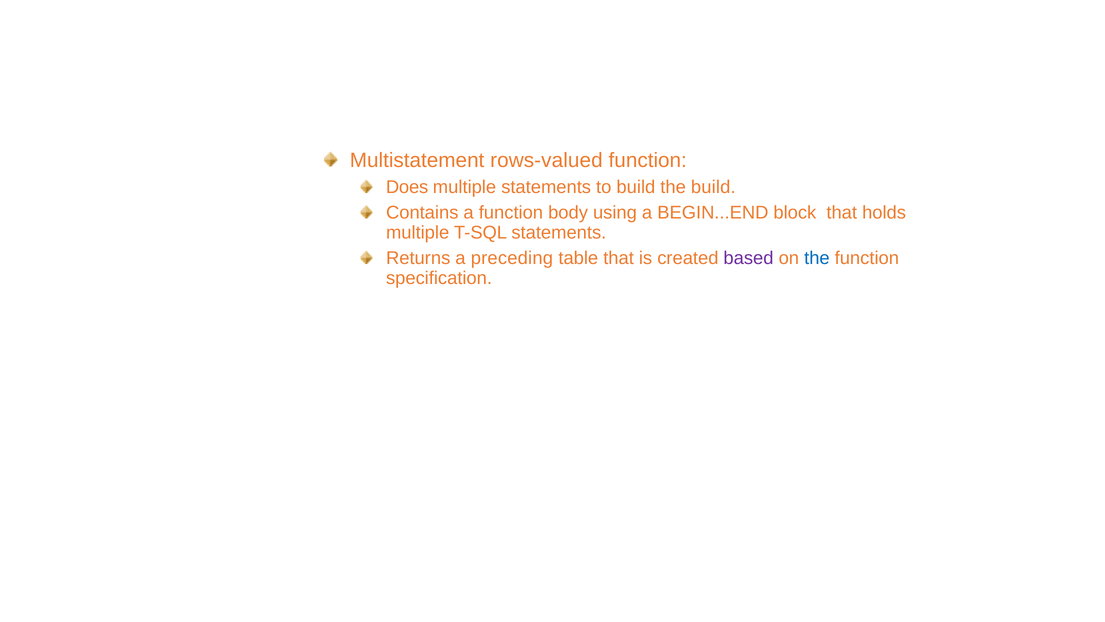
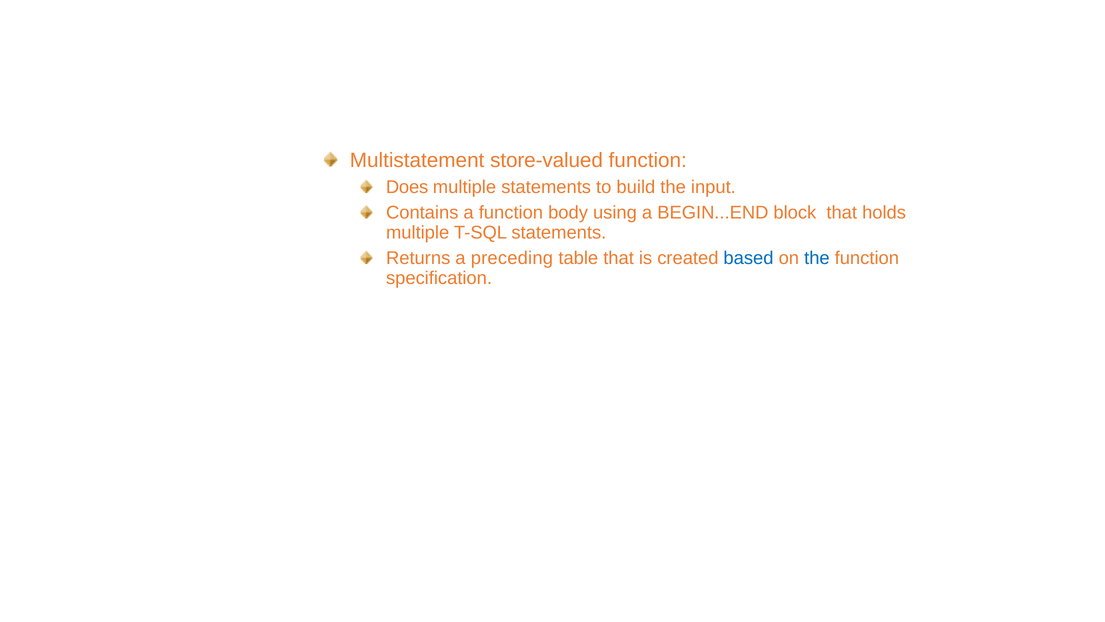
rows-valued: rows-valued -> store-valued
the build: build -> input
based colour: purple -> blue
